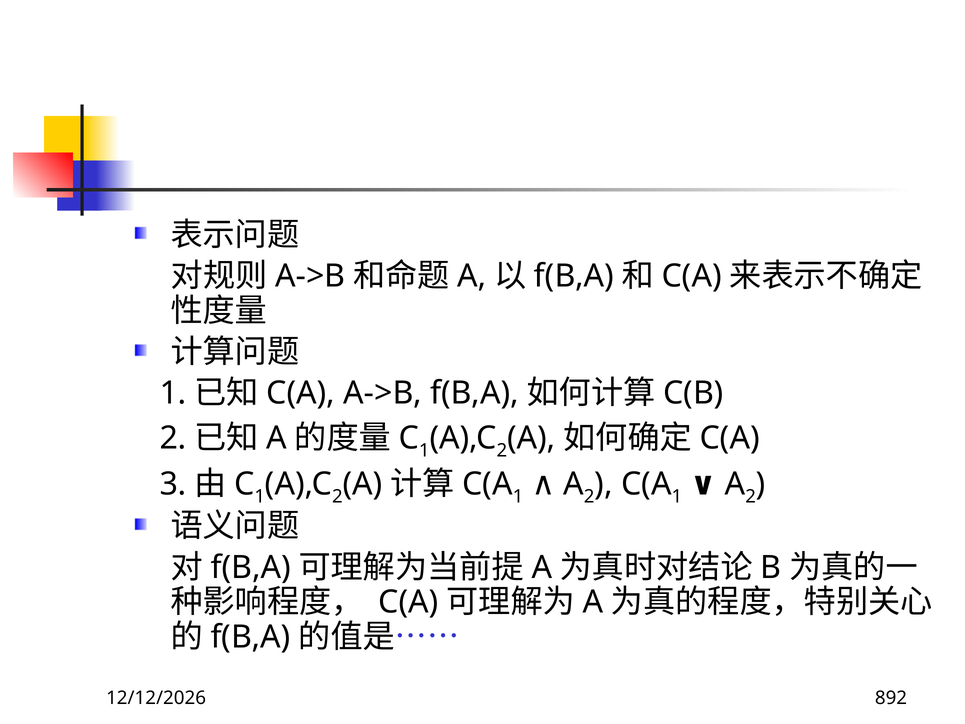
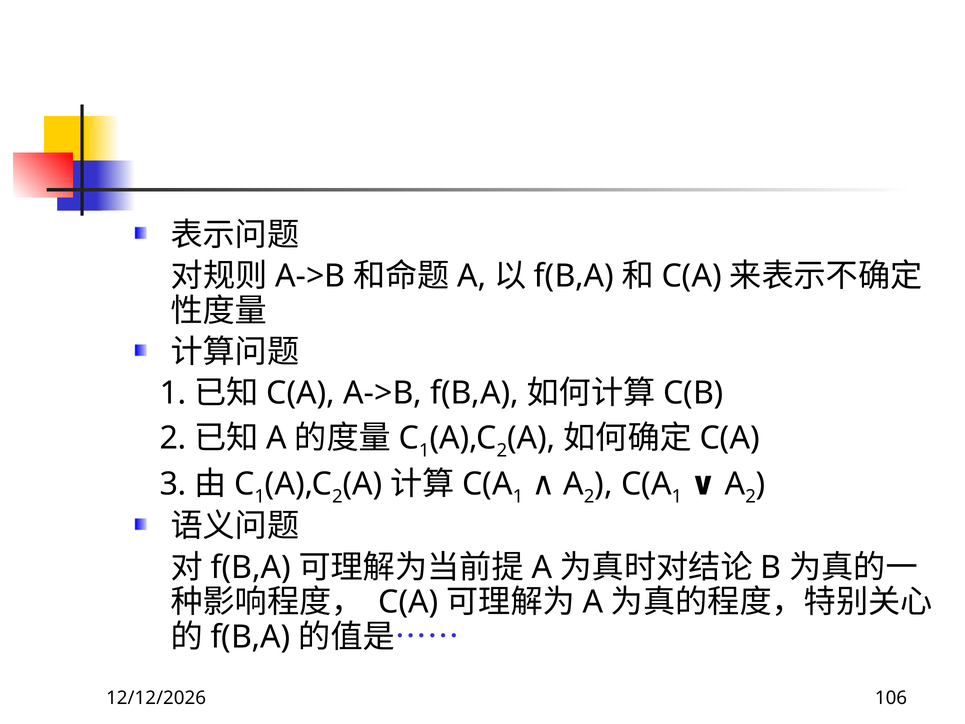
892: 892 -> 106
